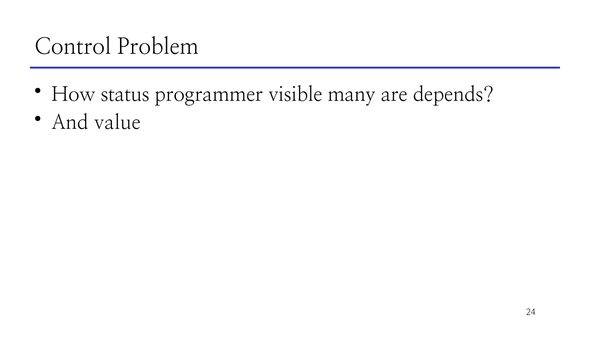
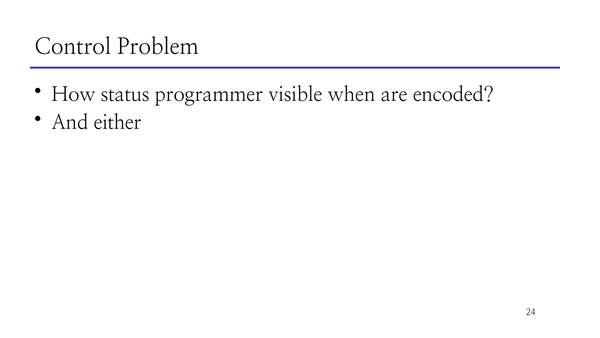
many: many -> when
depends: depends -> encoded
value: value -> either
